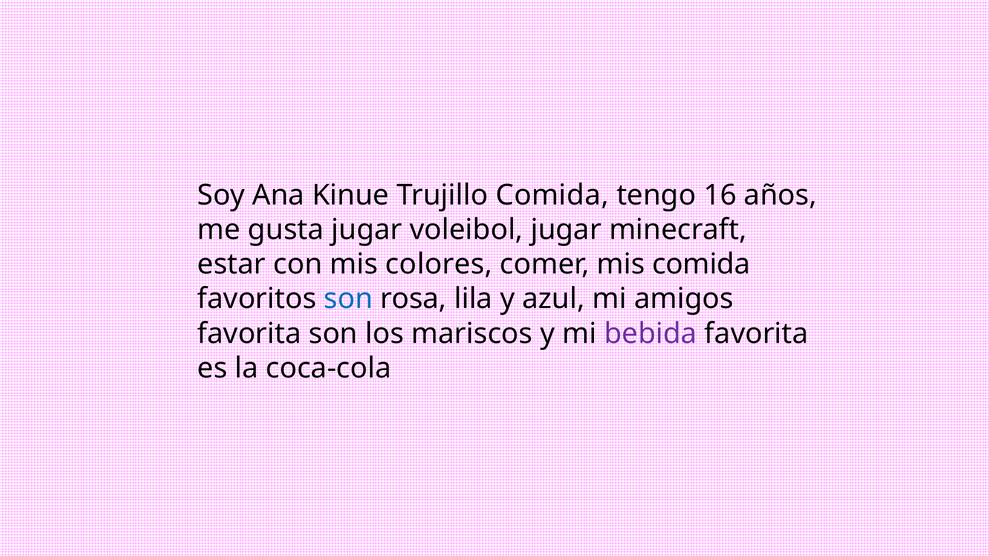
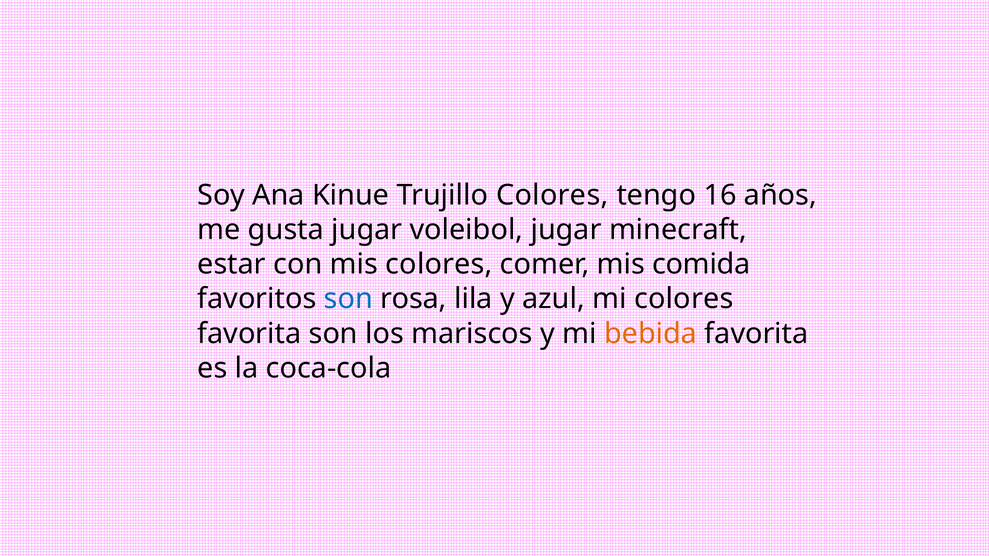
Trujillo Comida: Comida -> Colores
mi amigos: amigos -> colores
bebida colour: purple -> orange
